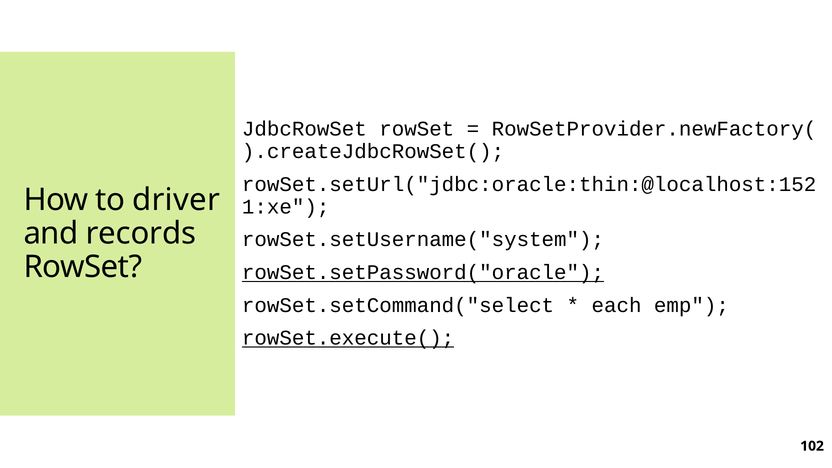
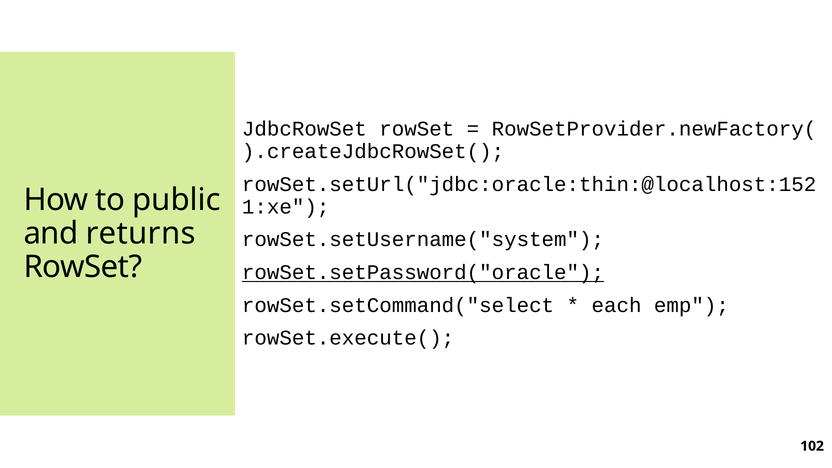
driver: driver -> public
records: records -> returns
rowSet.execute( underline: present -> none
